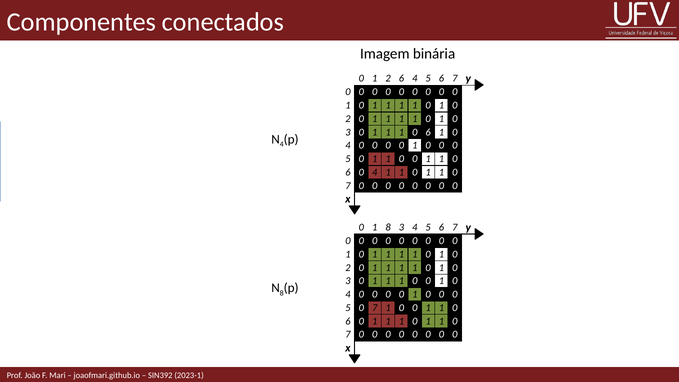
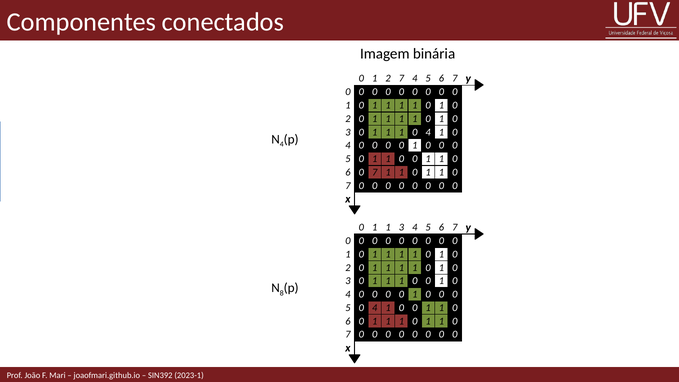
2 6: 6 -> 7
6 at (428, 132): 6 -> 4
6 0 4: 4 -> 7
8 at (388, 227): 8 -> 1
5 0 7: 7 -> 4
